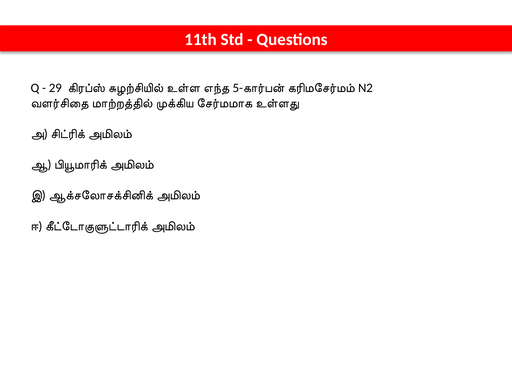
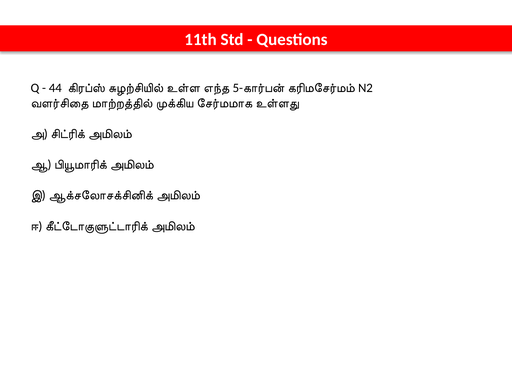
29: 29 -> 44
